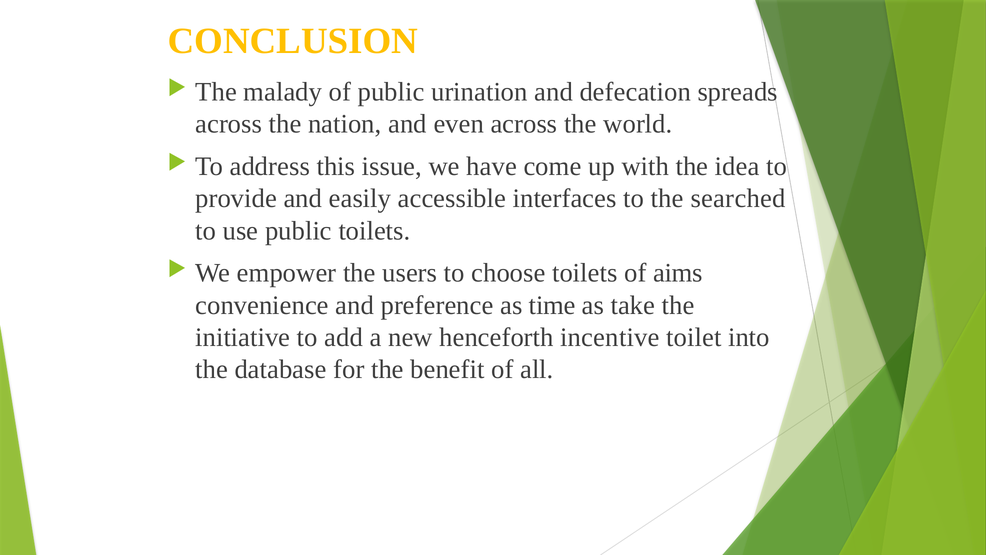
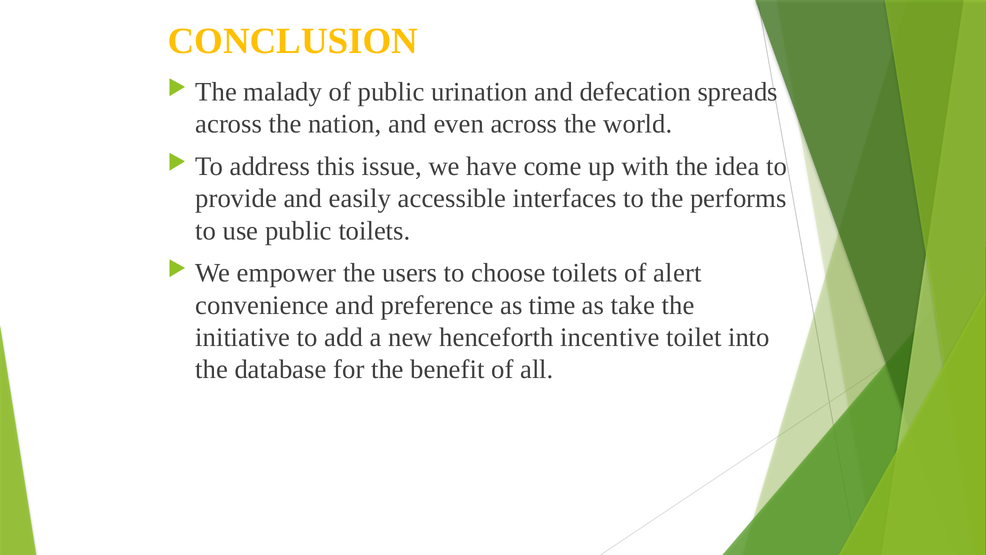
searched: searched -> performs
aims: aims -> alert
